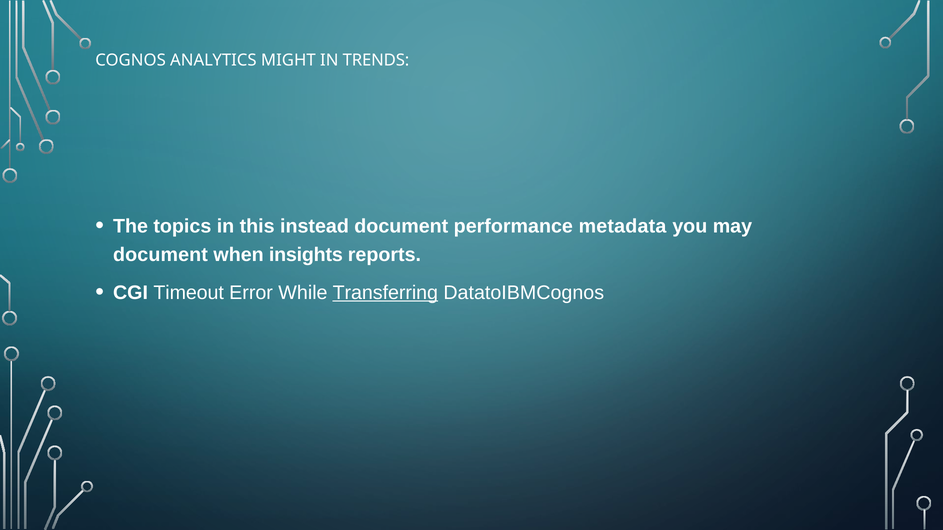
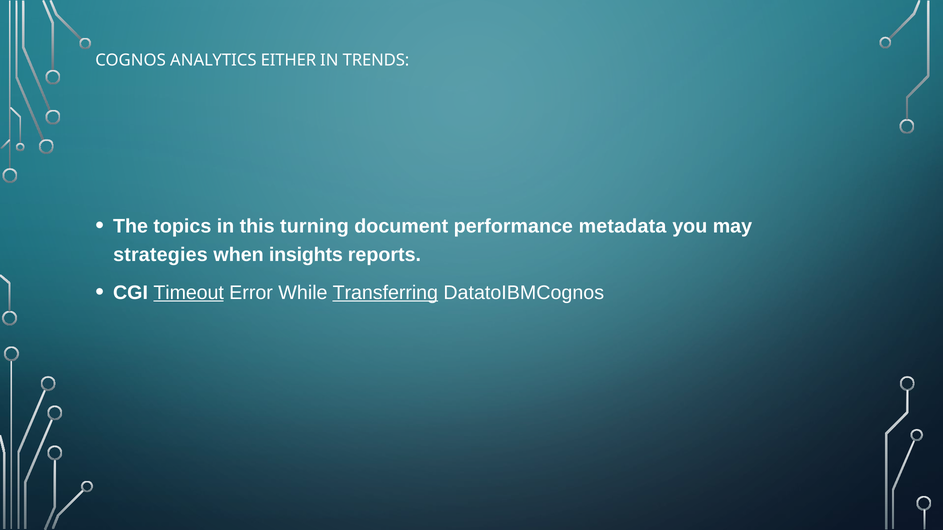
MIGHT: MIGHT -> EITHER
instead: instead -> turning
document at (160, 255): document -> strategies
Timeout underline: none -> present
